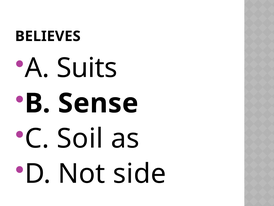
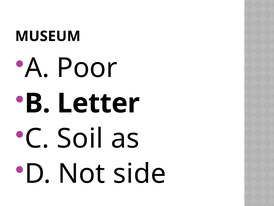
BELIEVES: BELIEVES -> MUSEUM
Suits: Suits -> Poor
Sense: Sense -> Letter
